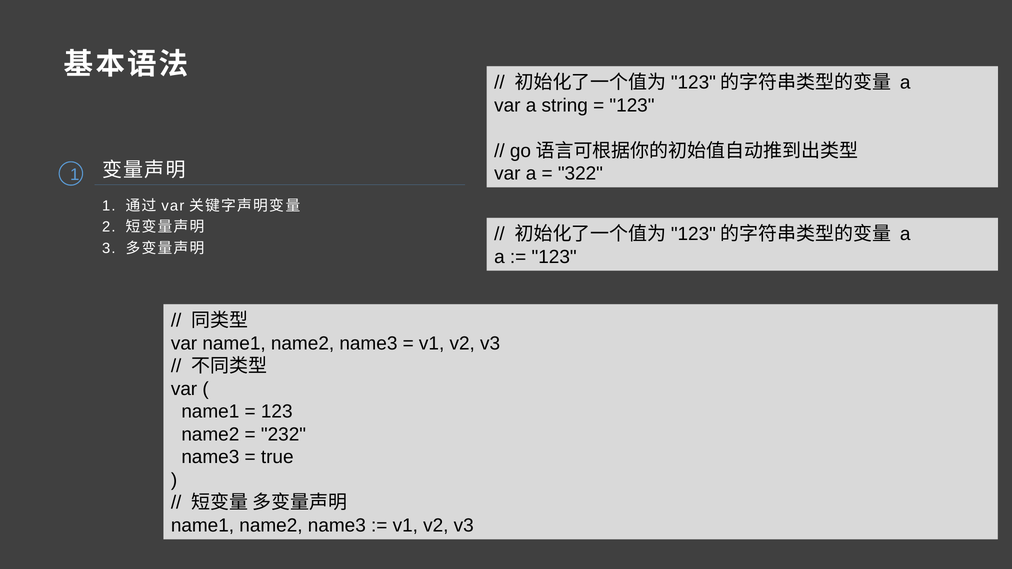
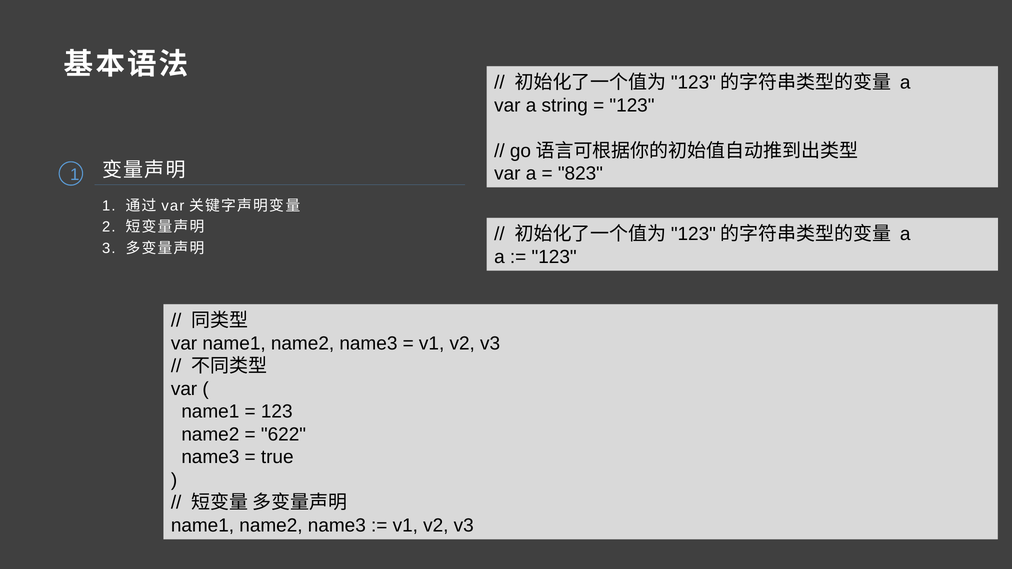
322: 322 -> 823
232: 232 -> 622
